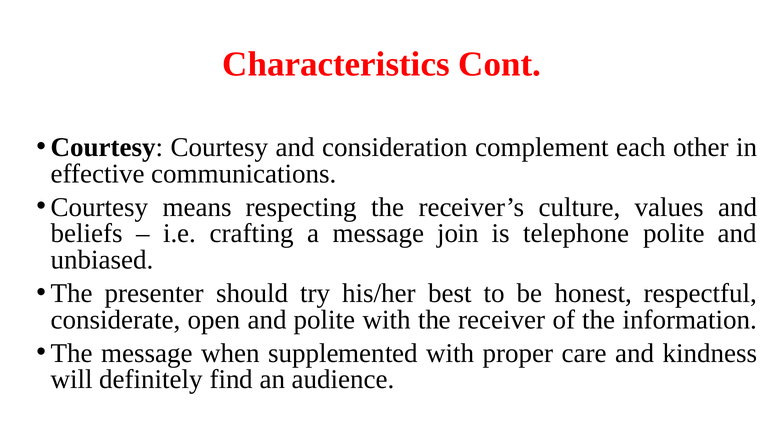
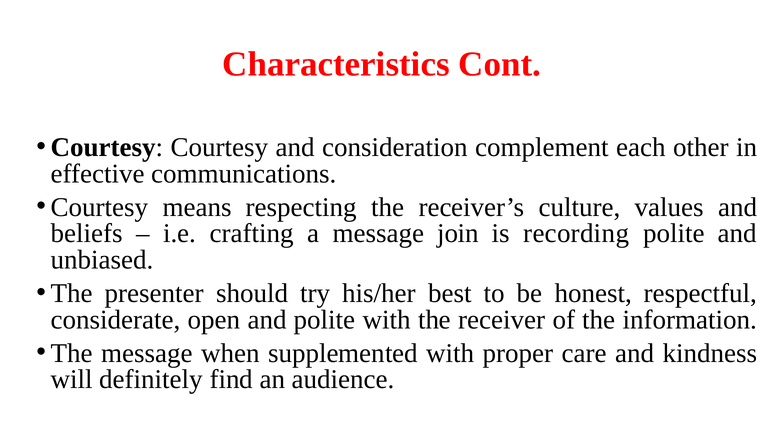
telephone: telephone -> recording
